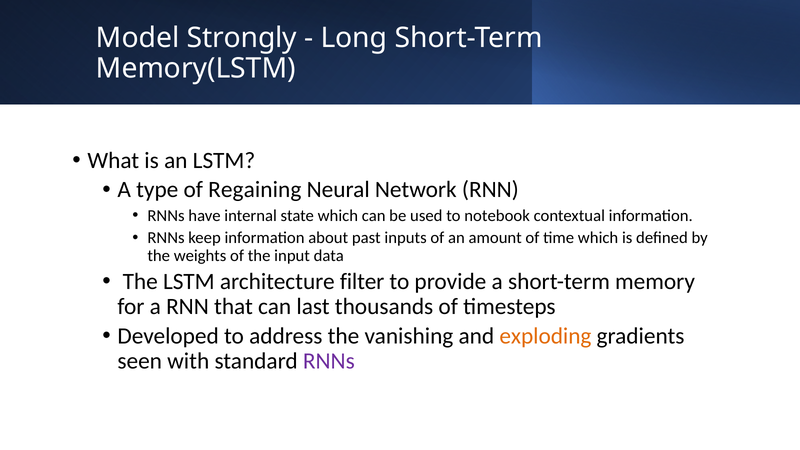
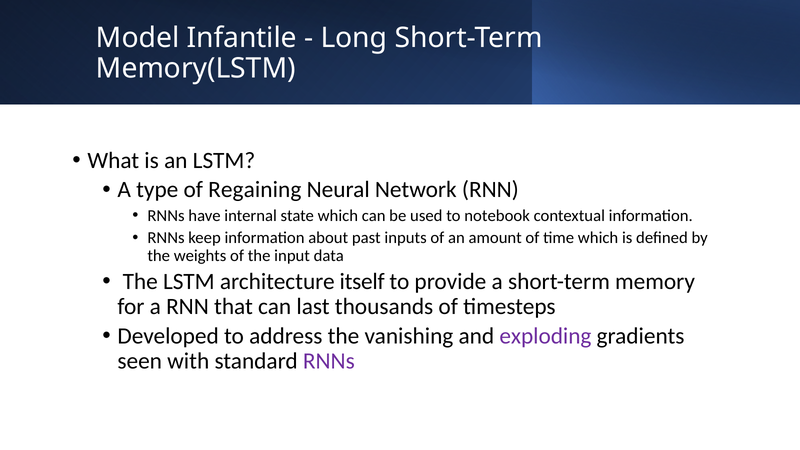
Strongly: Strongly -> Infantile
filter: filter -> itself
exploding colour: orange -> purple
